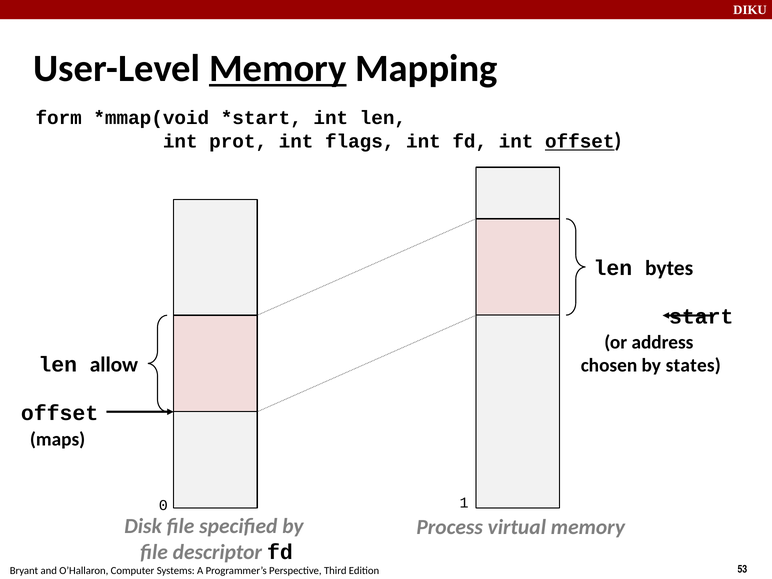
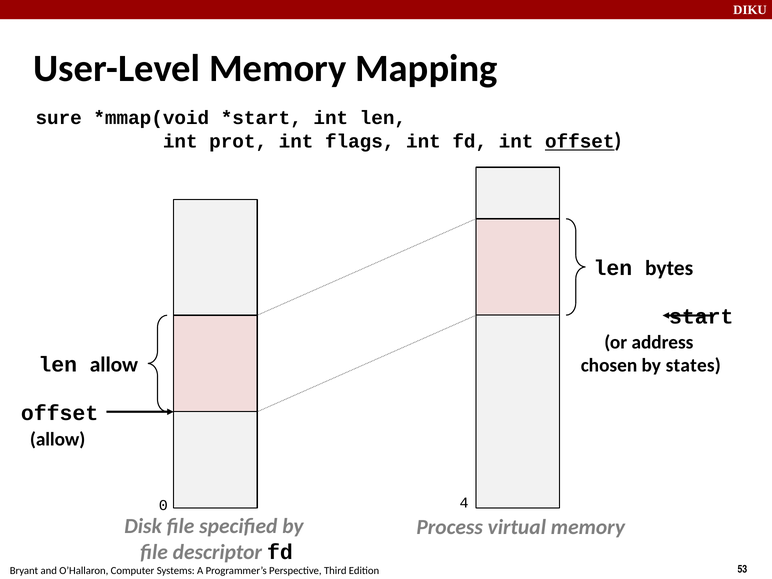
Memory at (278, 69) underline: present -> none
form: form -> sure
maps at (58, 439): maps -> allow
1: 1 -> 4
